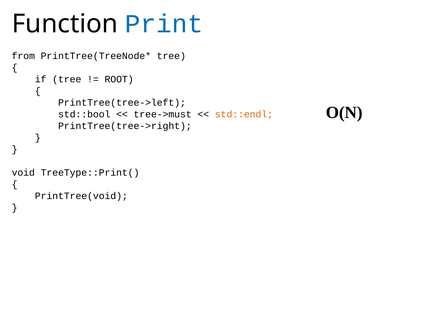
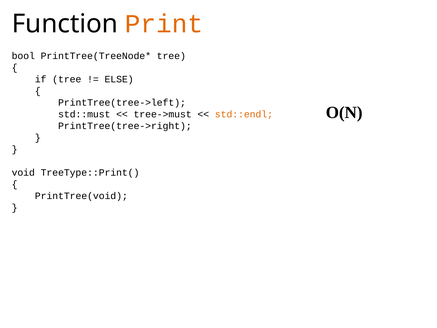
Print colour: blue -> orange
from: from -> bool
ROOT: ROOT -> ELSE
std::bool: std::bool -> std::must
